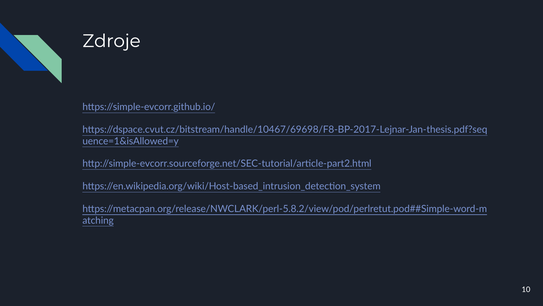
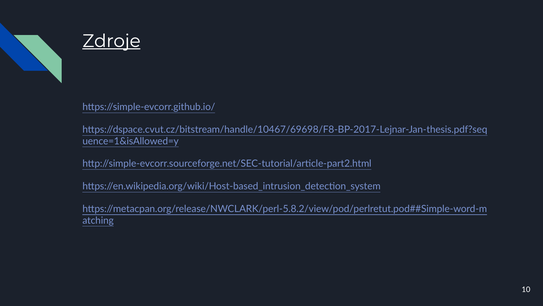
Zdroje underline: none -> present
